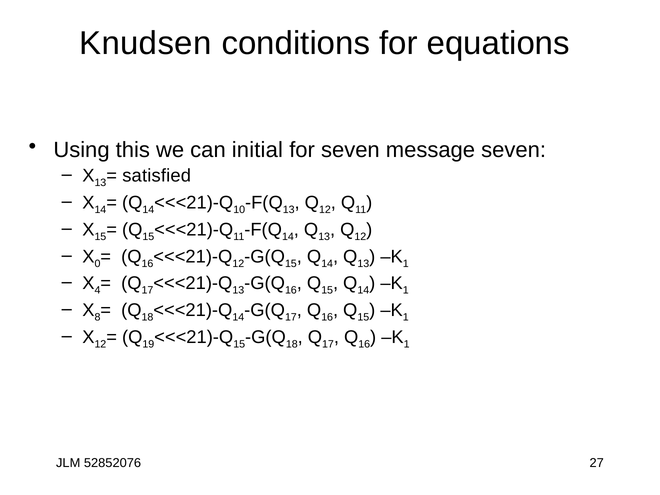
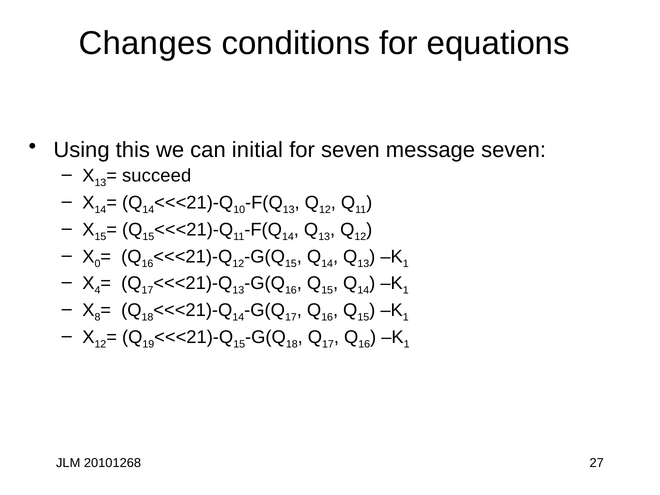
Knudsen: Knudsen -> Changes
satisfied: satisfied -> succeed
52852076: 52852076 -> 20101268
